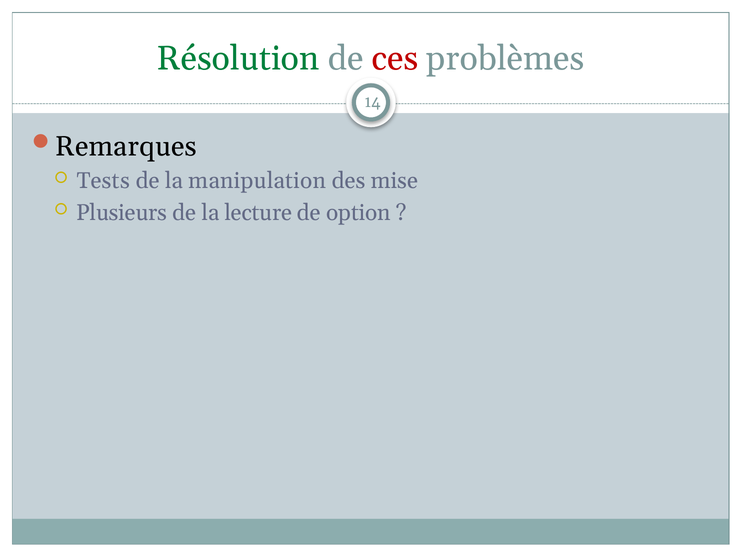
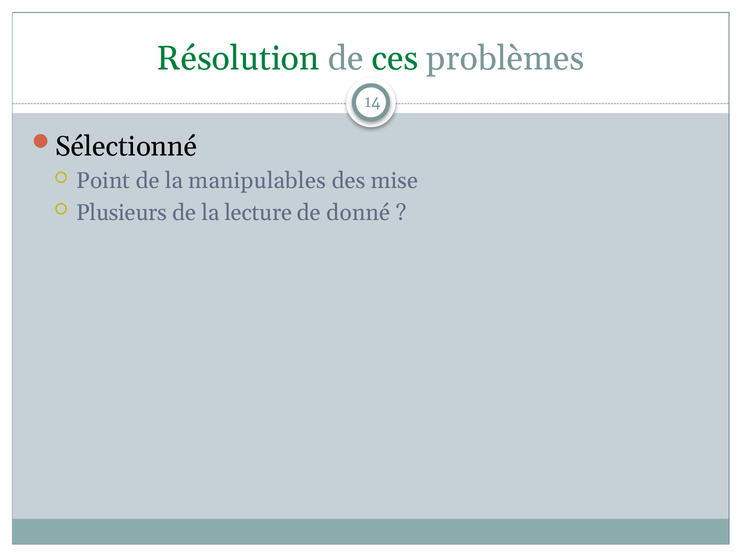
ces colour: red -> green
Remarques: Remarques -> Sélectionné
Tests: Tests -> Point
manipulation: manipulation -> manipulables
option: option -> donné
